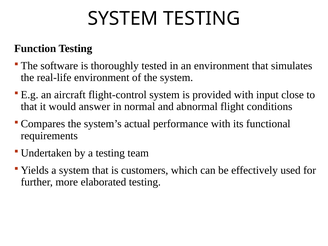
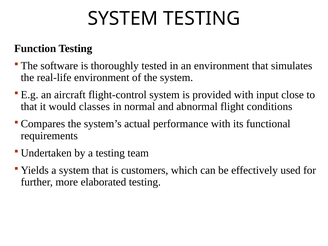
answer: answer -> classes
